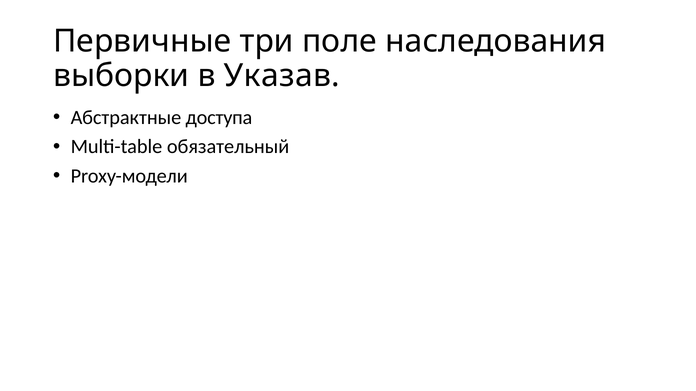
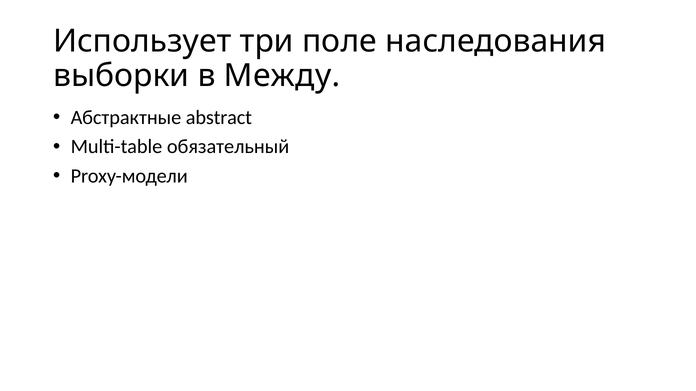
Первичные: Первичные -> Использует
Указав: Указав -> Между
доступа: доступа -> abstract
